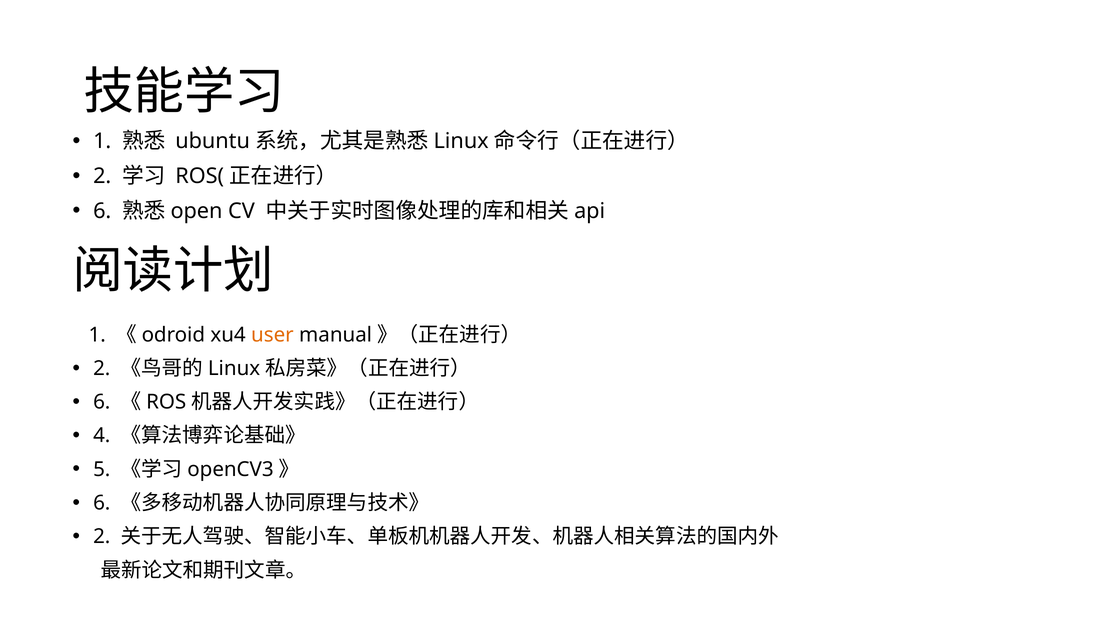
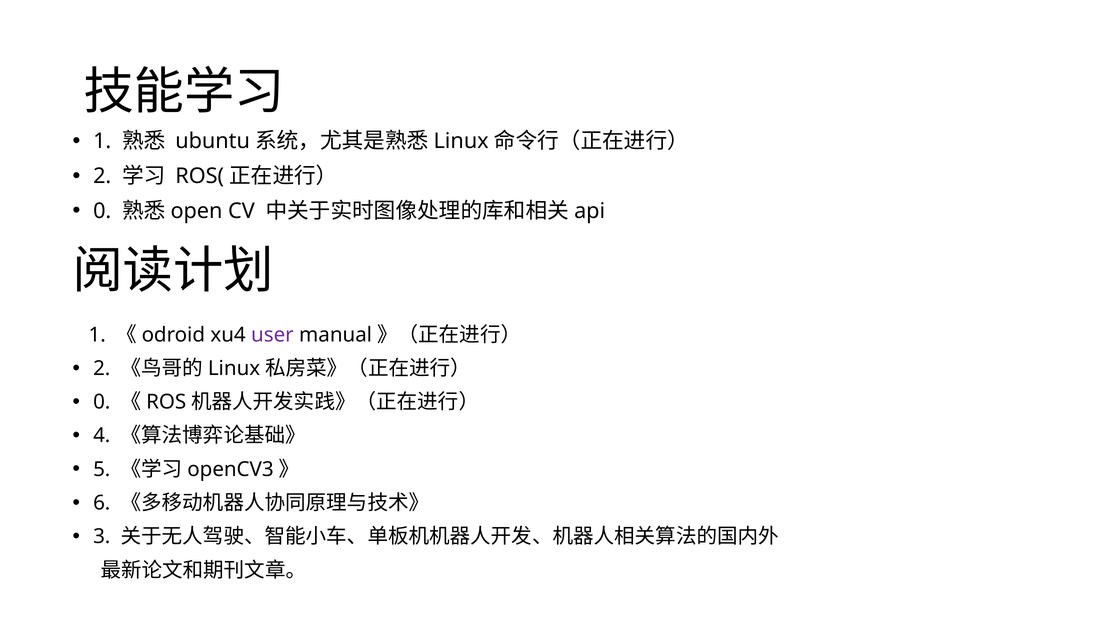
6 at (102, 211): 6 -> 0
user colour: orange -> purple
6 at (102, 402): 6 -> 0
2 at (102, 537): 2 -> 3
